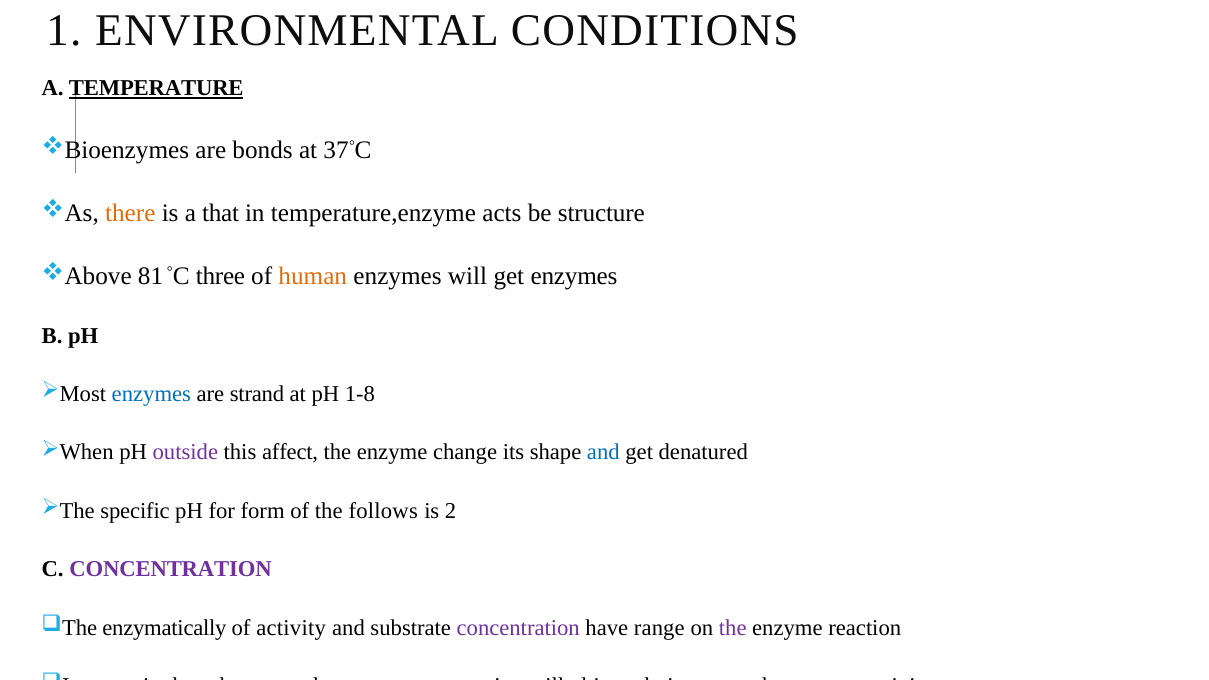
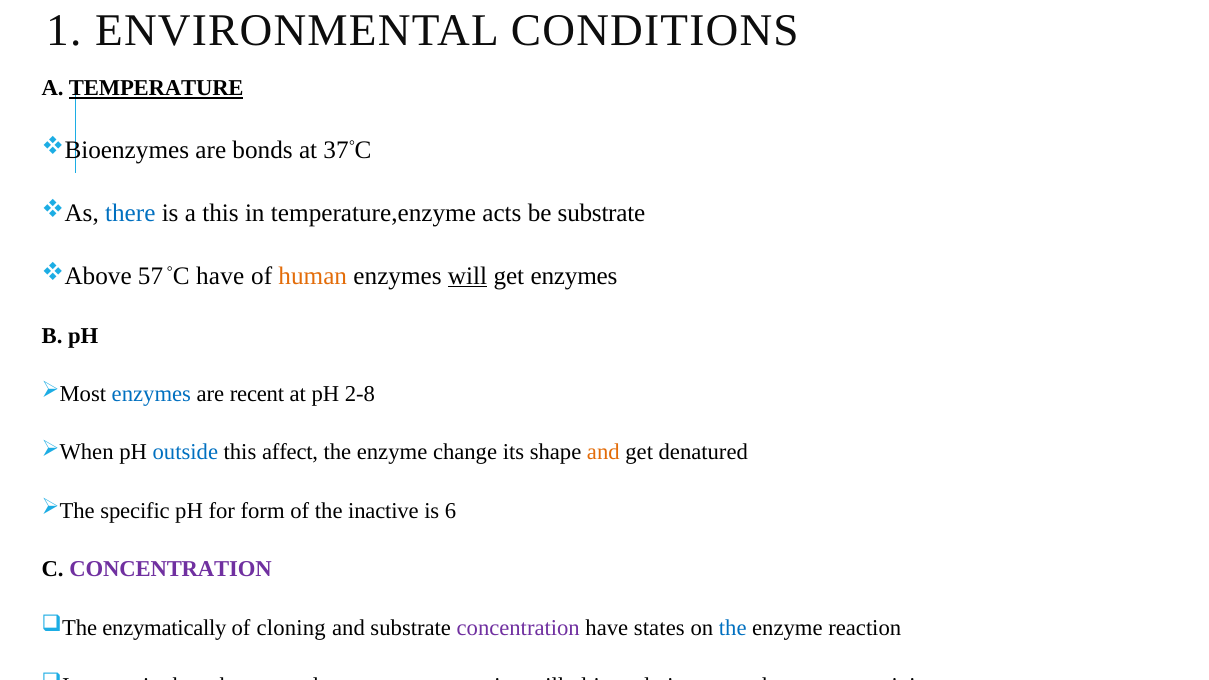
there colour: orange -> blue
a that: that -> this
be structure: structure -> substrate
81: 81 -> 57
°C three: three -> have
will at (468, 276) underline: none -> present
strand: strand -> recent
1-8: 1-8 -> 2-8
outside colour: purple -> blue
and at (603, 452) colour: blue -> orange
follows: follows -> inactive
2: 2 -> 6
of activity: activity -> cloning
range: range -> states
the at (733, 628) colour: purple -> blue
